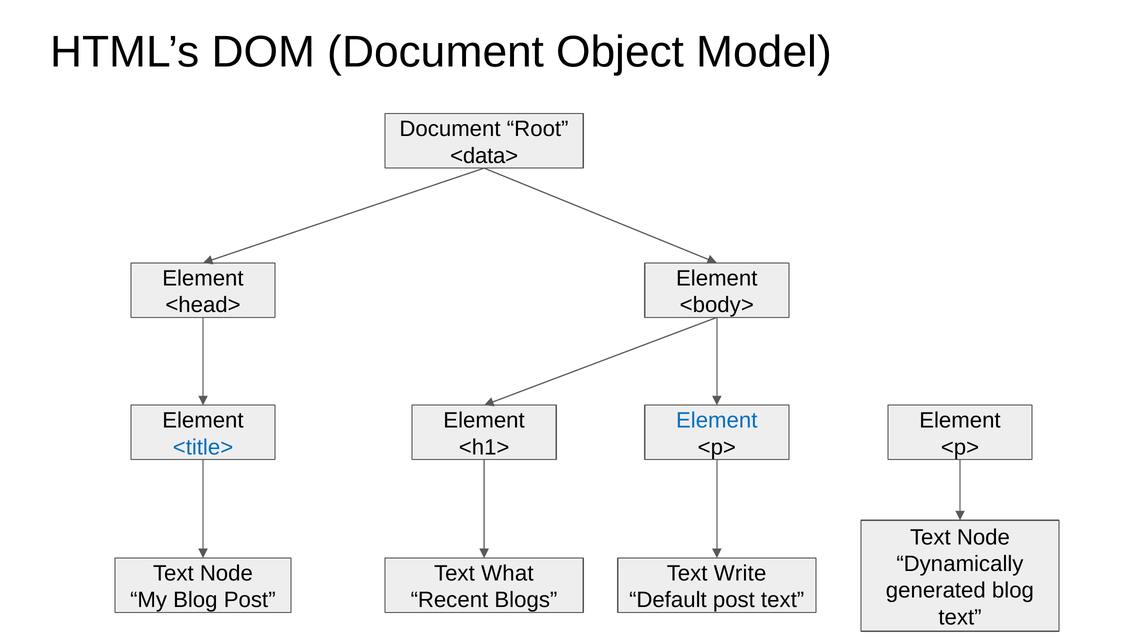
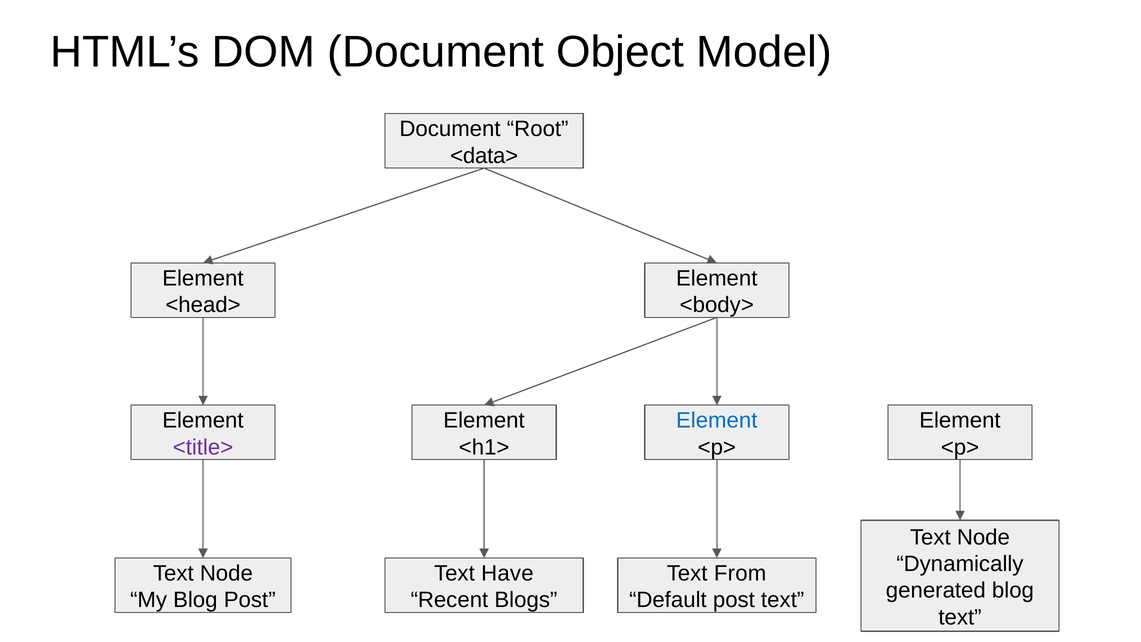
<title> colour: blue -> purple
What: What -> Have
Write: Write -> From
